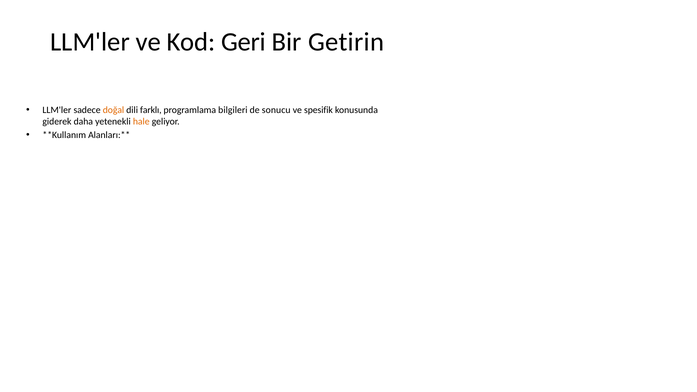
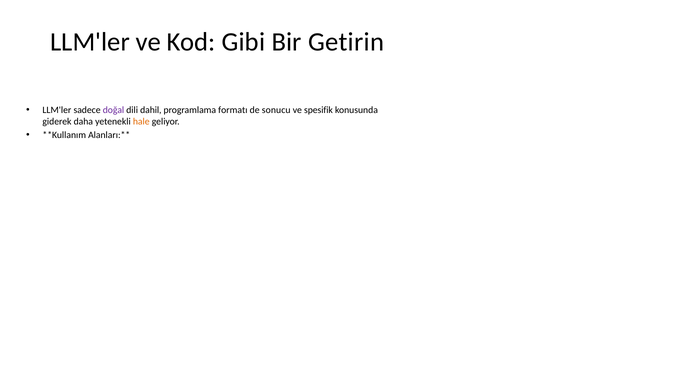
Geri: Geri -> Gibi
doğal colour: orange -> purple
farklı: farklı -> dahil
bilgileri: bilgileri -> formatı
